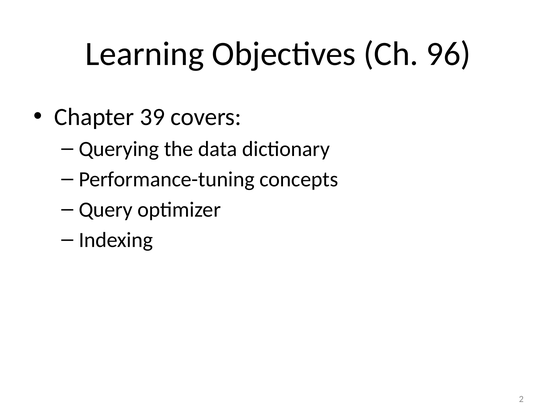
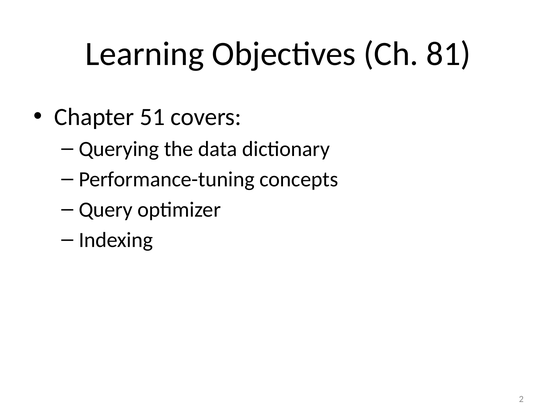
96: 96 -> 81
39: 39 -> 51
